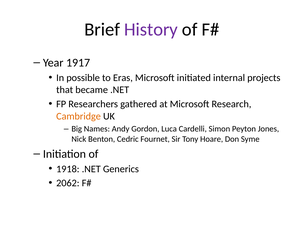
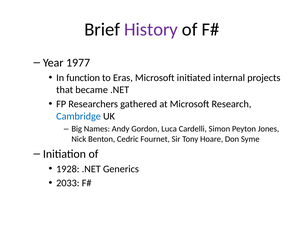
1917: 1917 -> 1977
possible: possible -> function
Cambridge colour: orange -> blue
1918: 1918 -> 1928
2062: 2062 -> 2033
